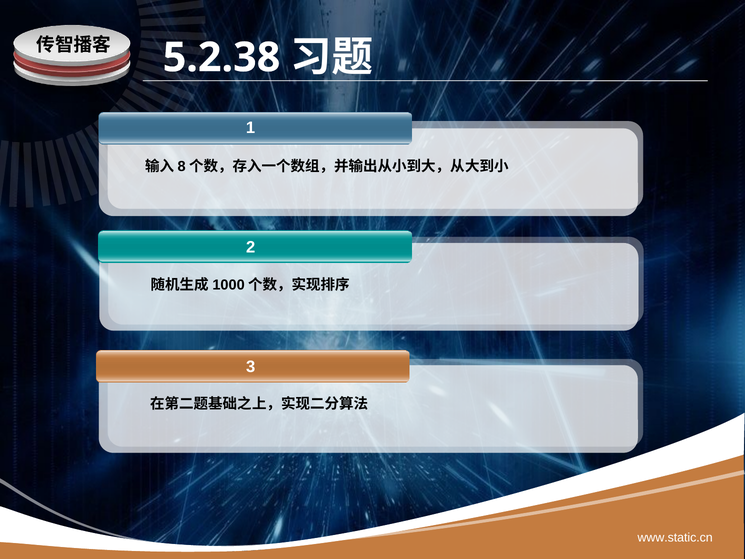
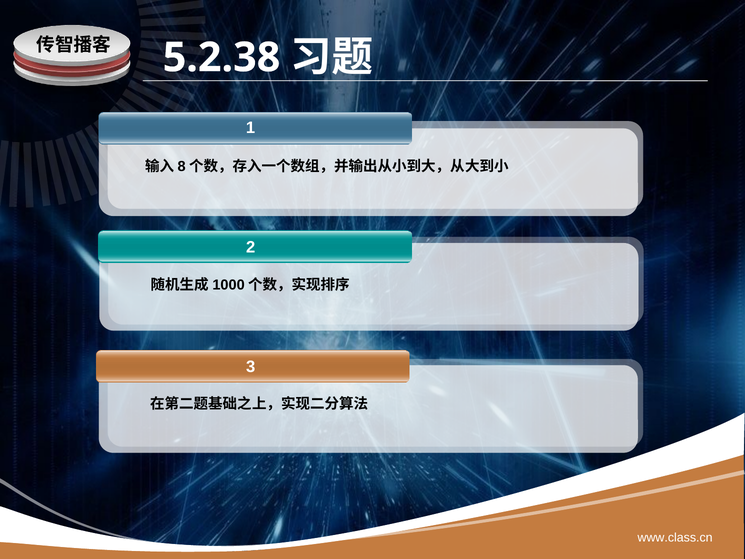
www.static.cn: www.static.cn -> www.class.cn
